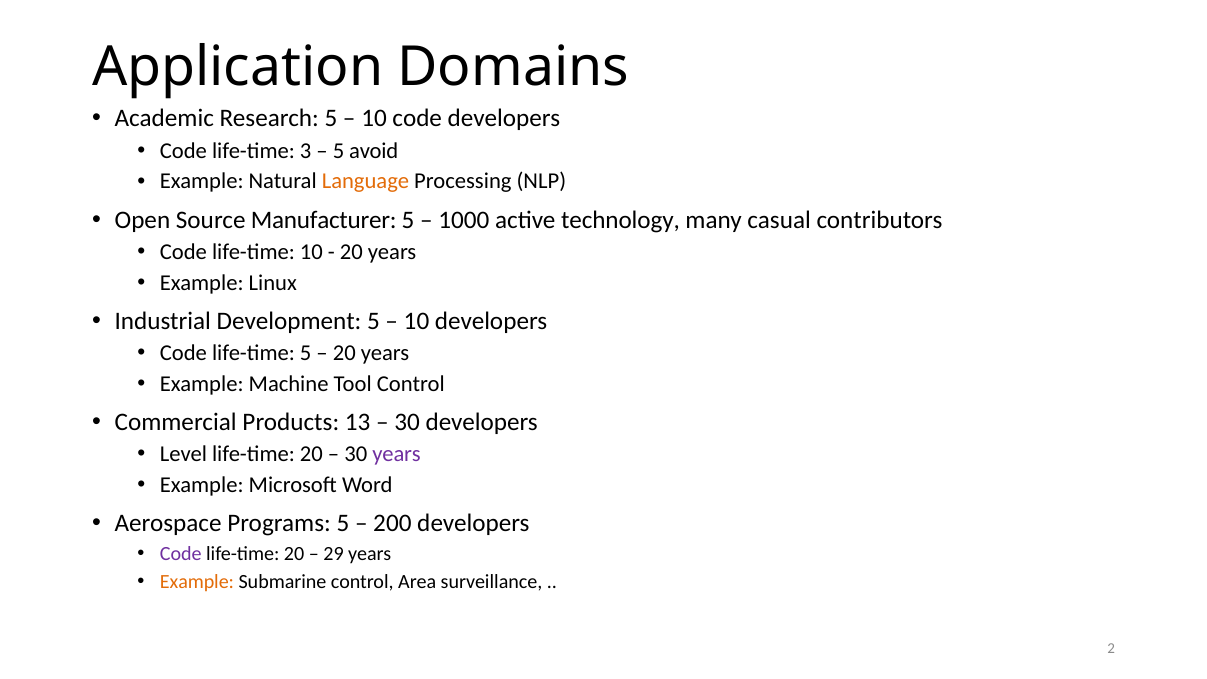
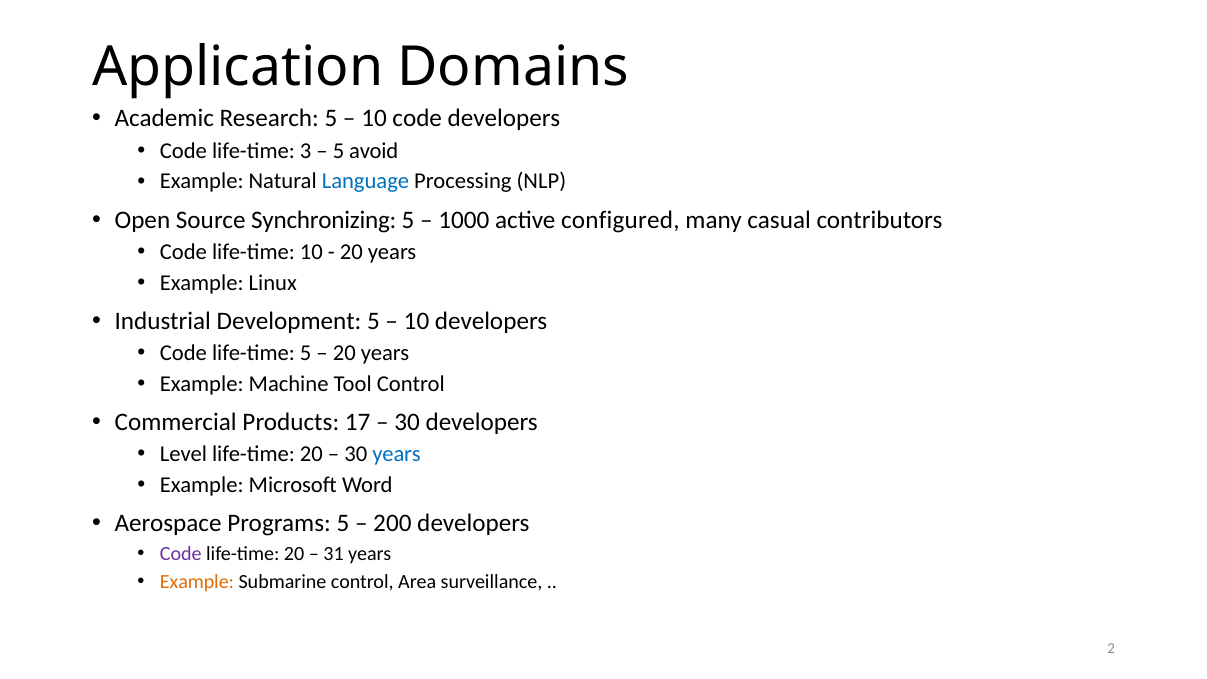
Language colour: orange -> blue
Manufacturer: Manufacturer -> Synchronizing
technology: technology -> configured
13: 13 -> 17
years at (397, 454) colour: purple -> blue
29: 29 -> 31
